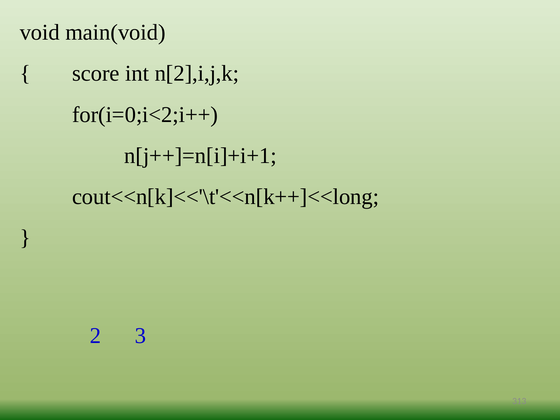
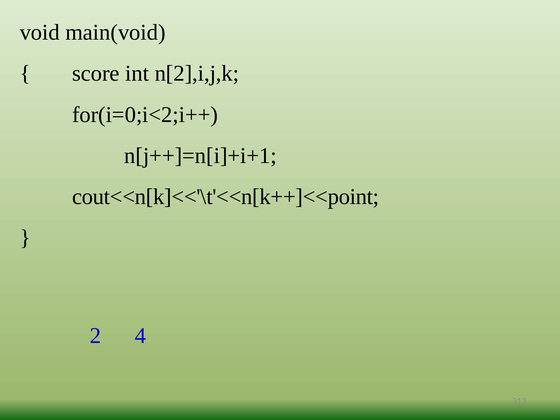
cout<<n[k]<<'\t'<<n[k++]<<long: cout<<n[k]<<'\t'<<n[k++]<<long -> cout<<n[k]<<'\t'<<n[k++]<<point
3: 3 -> 4
